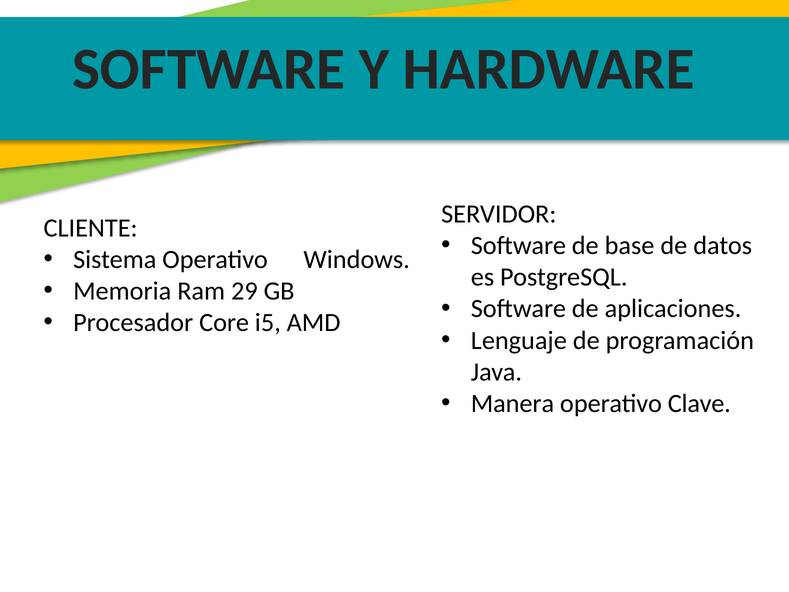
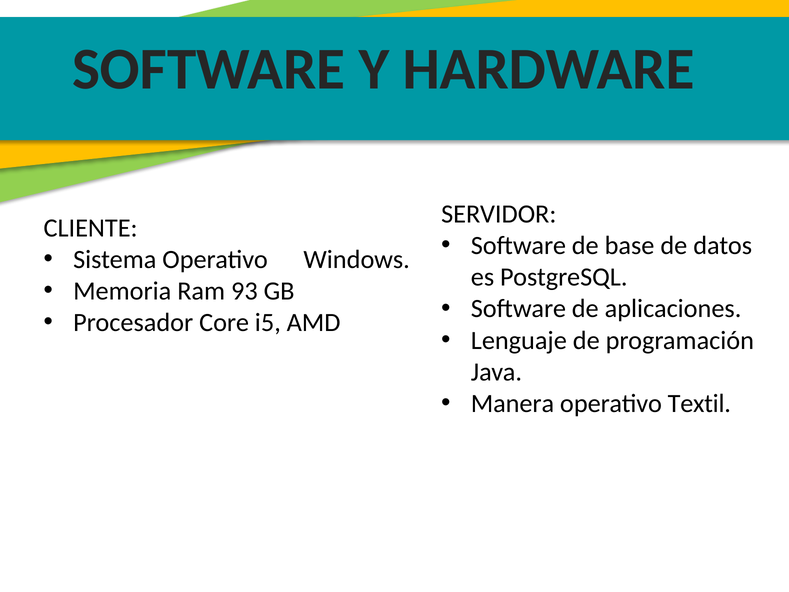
29: 29 -> 93
Clave: Clave -> Textil
